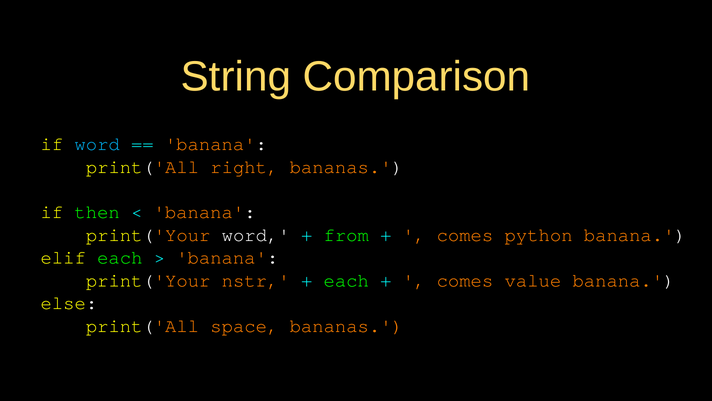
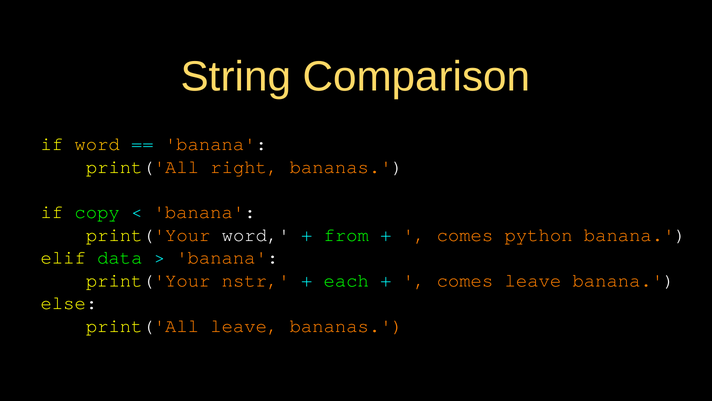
word at (97, 144) colour: light blue -> yellow
then: then -> copy
elif each: each -> data
comes value: value -> leave
print('All space: space -> leave
